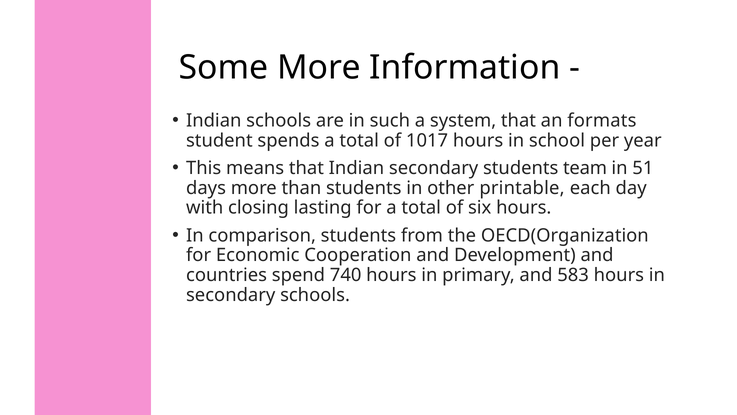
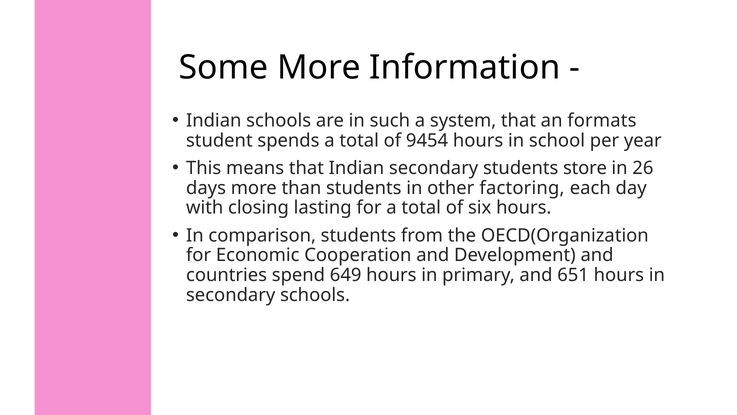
1017: 1017 -> 9454
team: team -> store
51: 51 -> 26
printable: printable -> factoring
740: 740 -> 649
583: 583 -> 651
